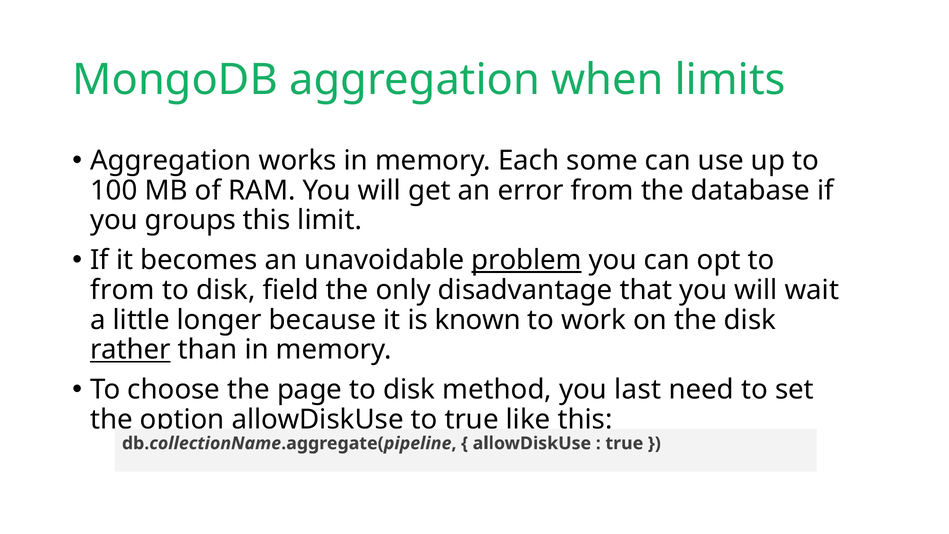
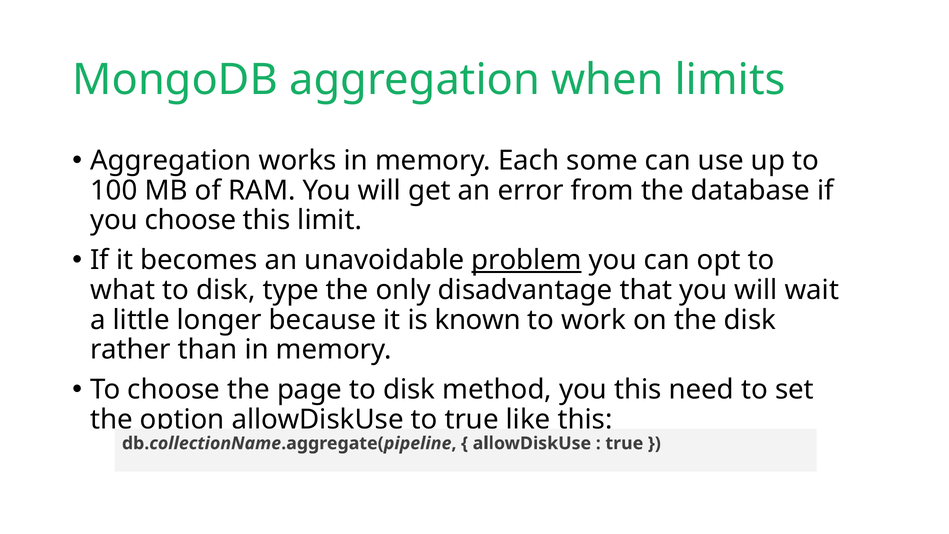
you groups: groups -> choose
from at (123, 290): from -> what
field: field -> type
rather underline: present -> none
you last: last -> this
